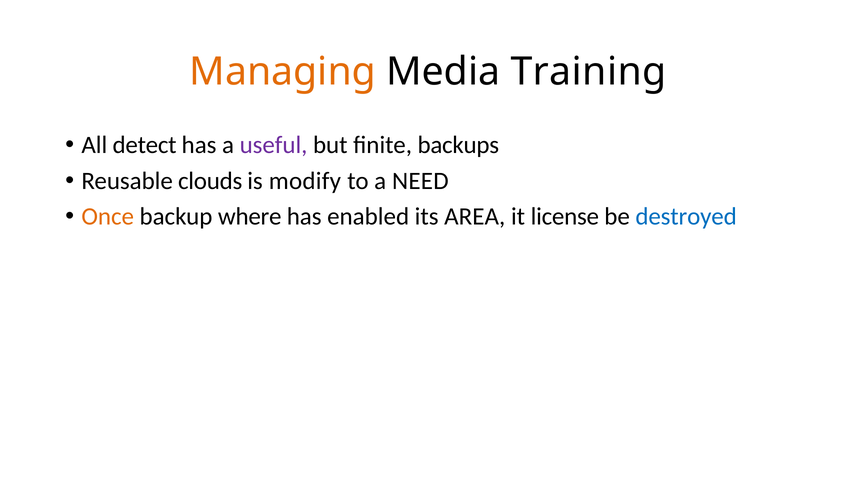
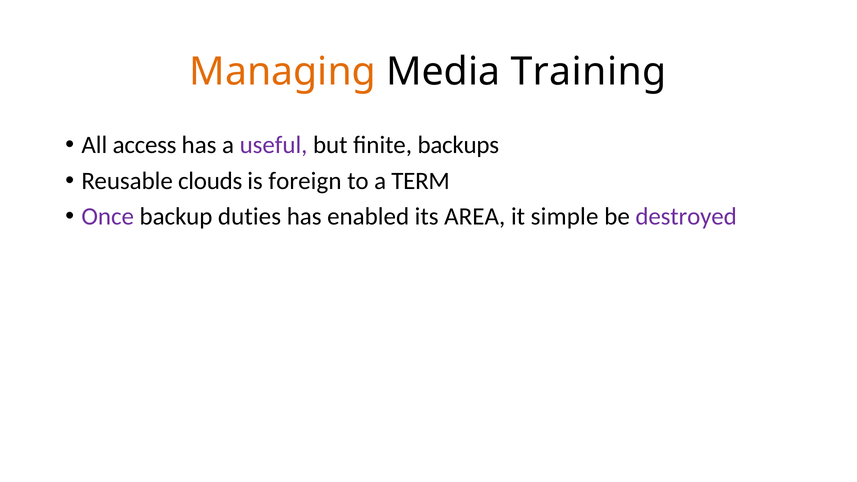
detect: detect -> access
modify: modify -> foreign
NEED: NEED -> TERM
Once colour: orange -> purple
where: where -> duties
license: license -> simple
destroyed colour: blue -> purple
